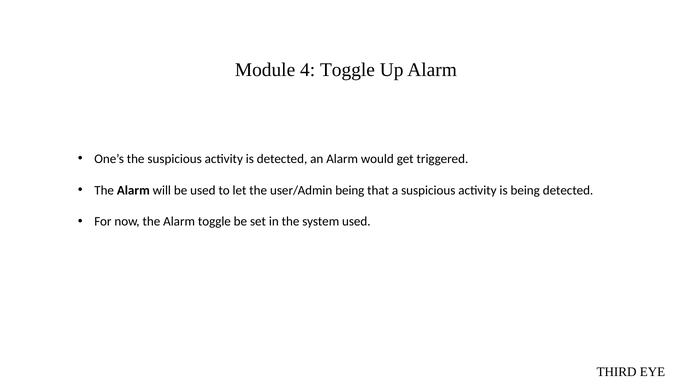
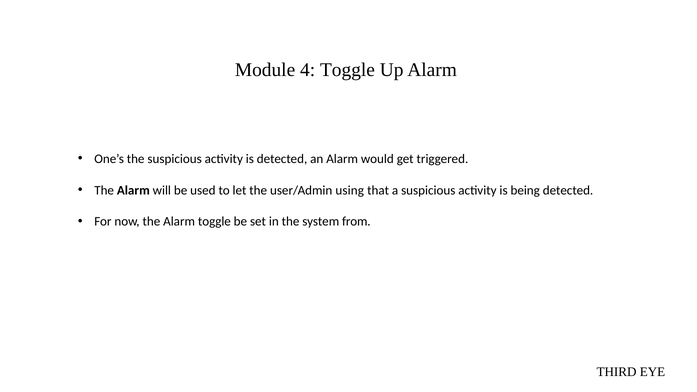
user/Admin being: being -> using
system used: used -> from
